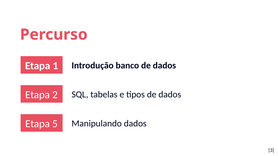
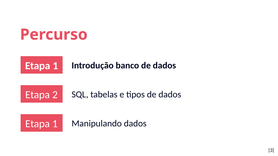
5 at (55, 124): 5 -> 1
